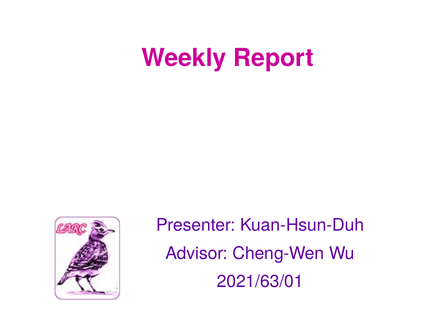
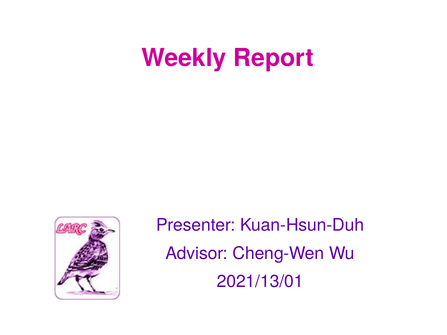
2021/63/01: 2021/63/01 -> 2021/13/01
